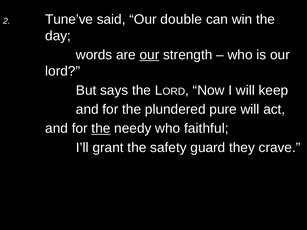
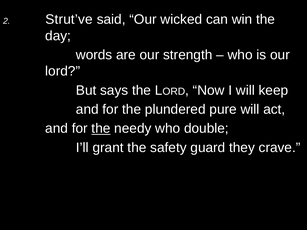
Tune’ve: Tune’ve -> Strut’ve
double: double -> wicked
our at (149, 55) underline: present -> none
faithful: faithful -> double
